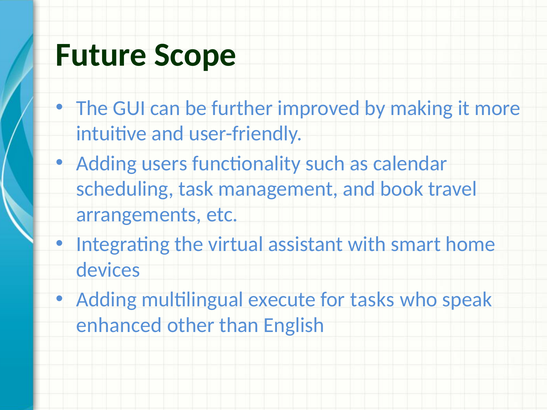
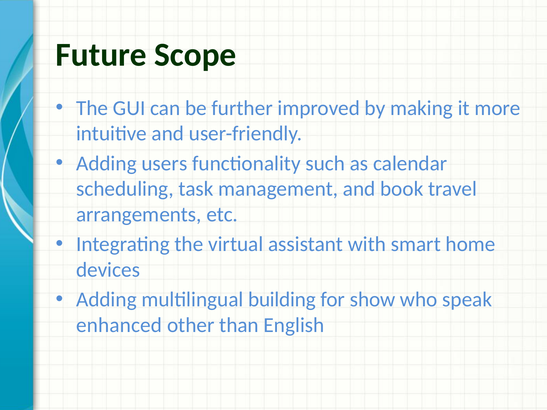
execute: execute -> building
tasks: tasks -> show
